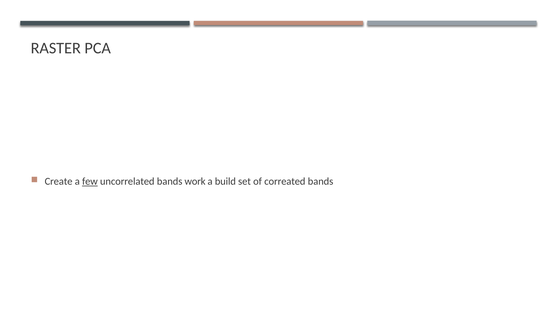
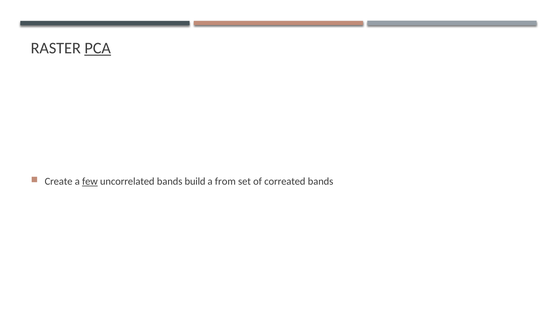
PCA underline: none -> present
work: work -> build
build: build -> from
